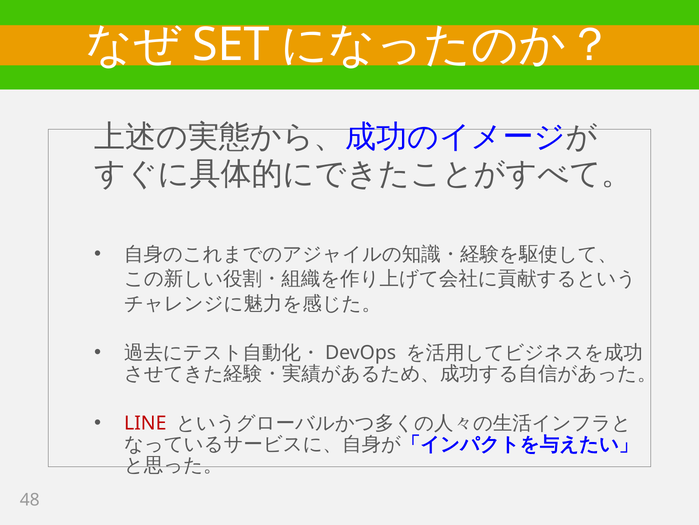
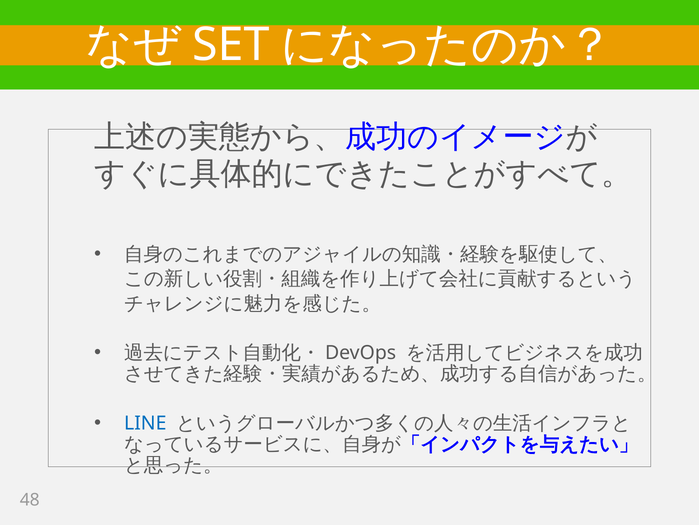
LINE colour: red -> blue
